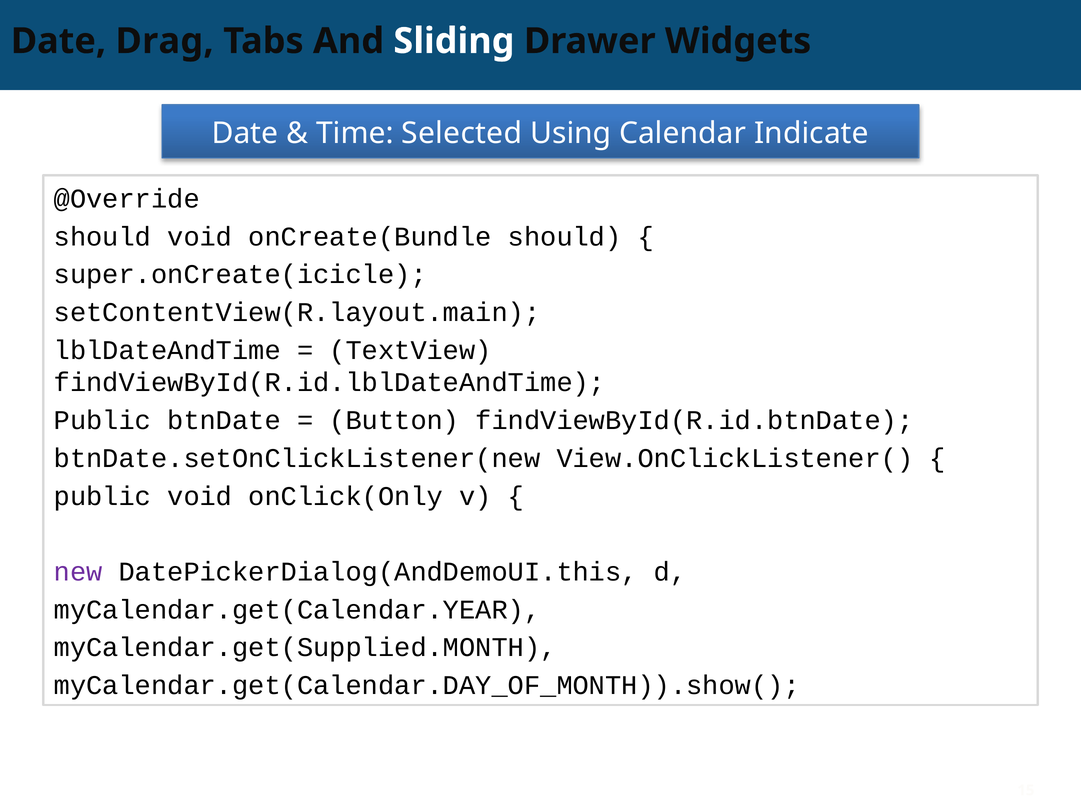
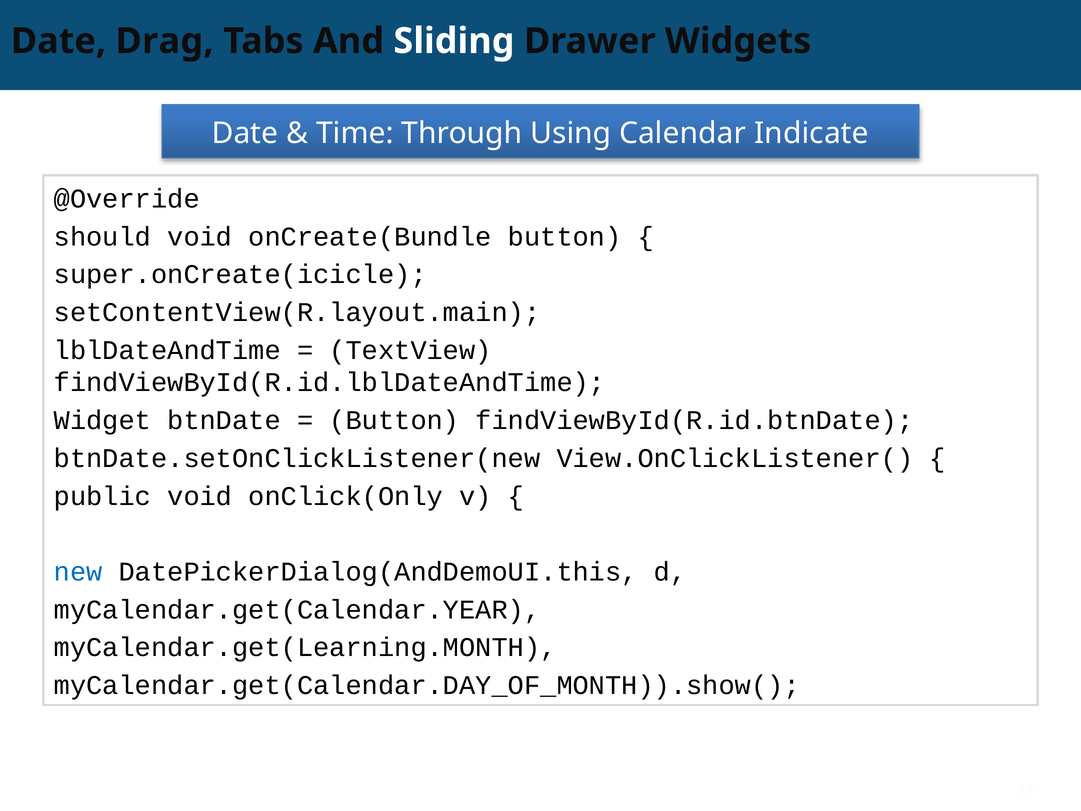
Selected: Selected -> Through
onCreate(Bundle should: should -> button
Public at (102, 420): Public -> Widget
new colour: purple -> blue
myCalendar.get(Supplied.MONTH: myCalendar.get(Supplied.MONTH -> myCalendar.get(Learning.MONTH
